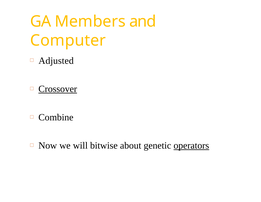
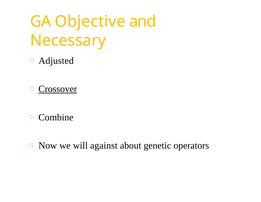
Members: Members -> Objective
Computer: Computer -> Necessary
bitwise: bitwise -> against
operators underline: present -> none
